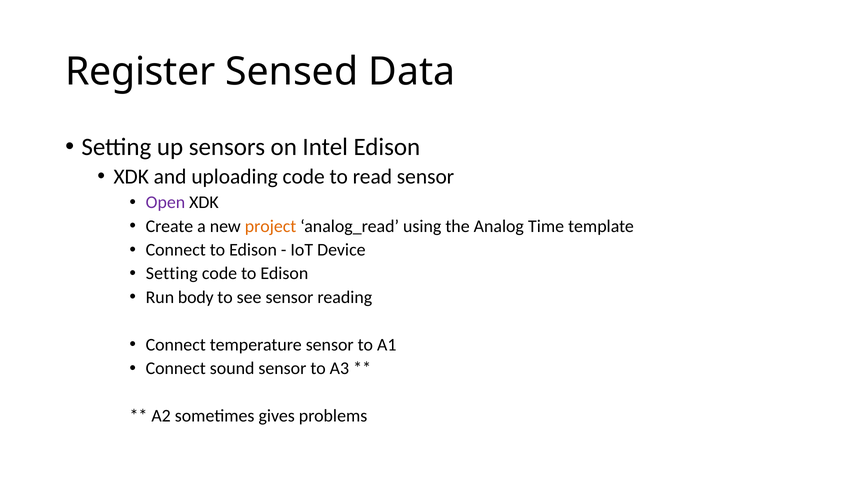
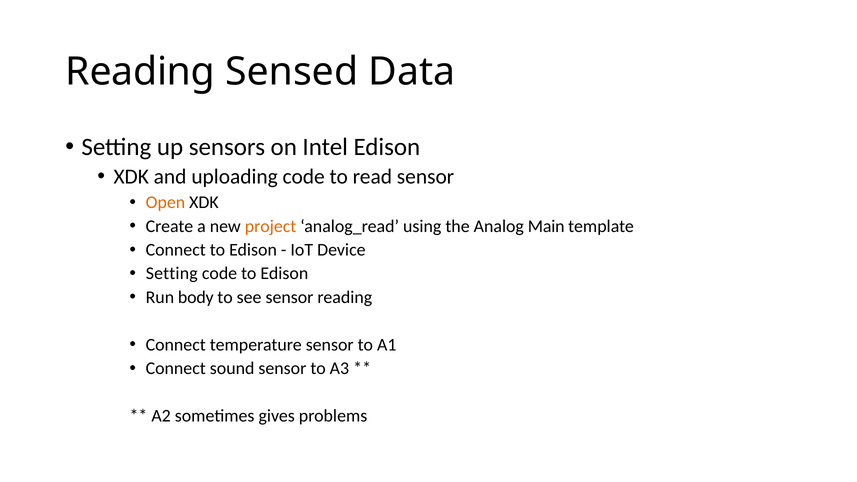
Register at (140, 72): Register -> Reading
Open colour: purple -> orange
Time: Time -> Main
